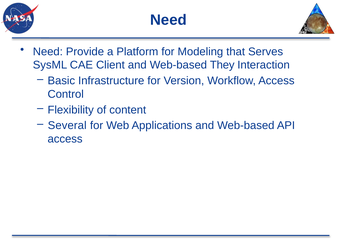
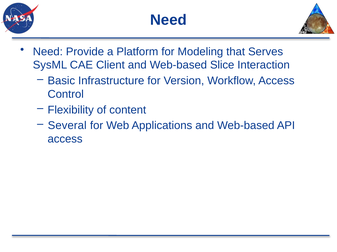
They: They -> Slice
